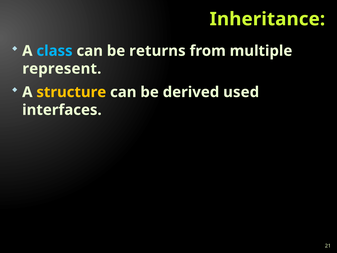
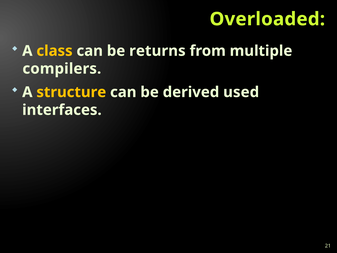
Inheritance: Inheritance -> Overloaded
class colour: light blue -> yellow
represent: represent -> compilers
